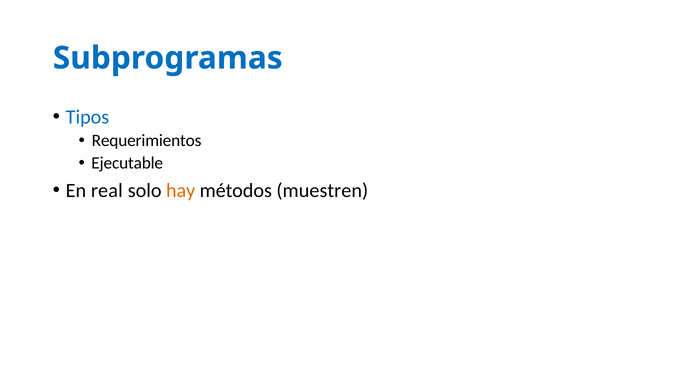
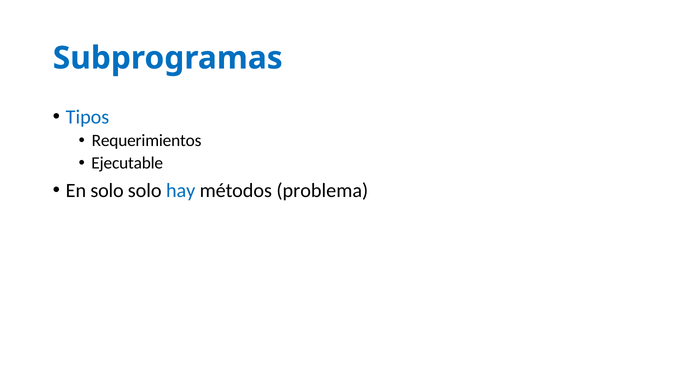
En real: real -> solo
hay colour: orange -> blue
muestren: muestren -> problema
